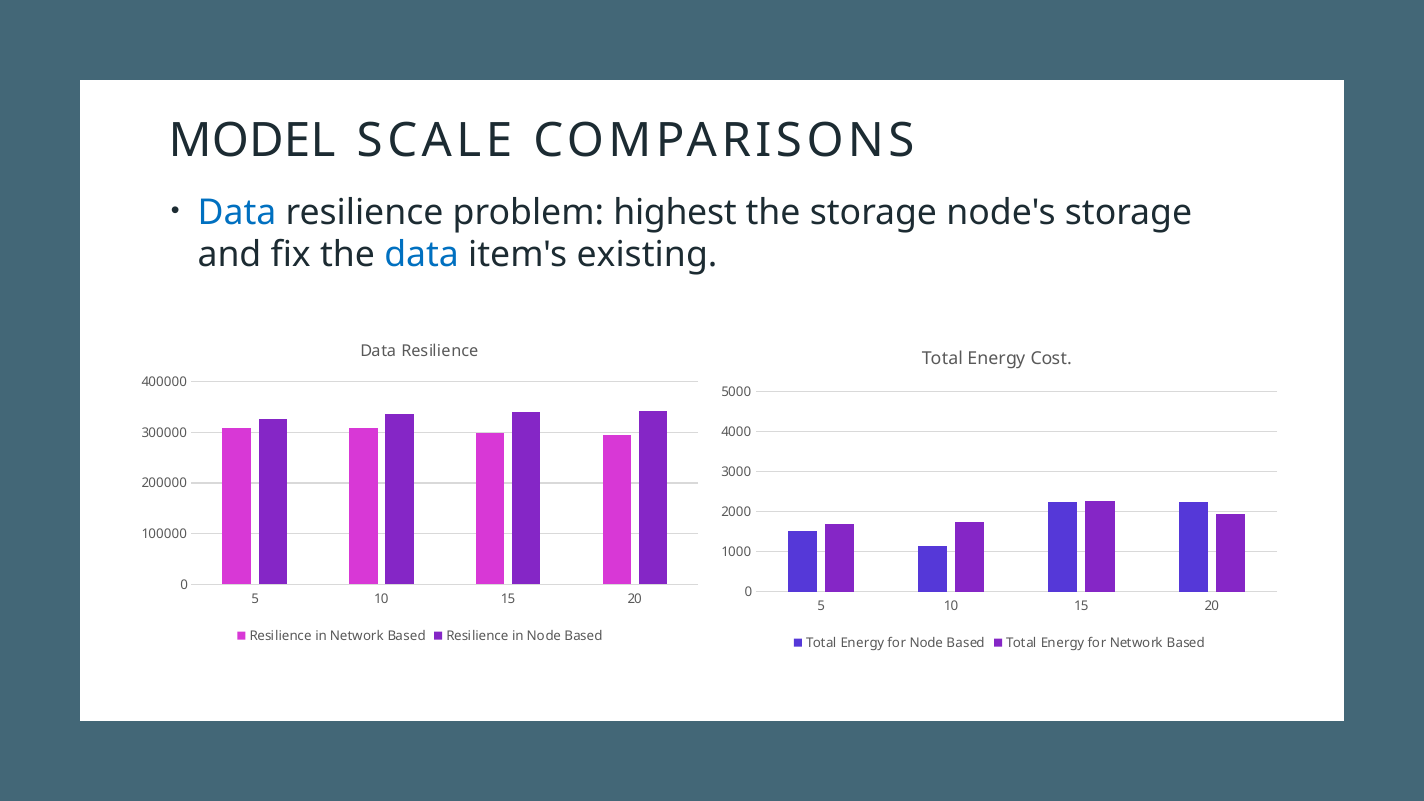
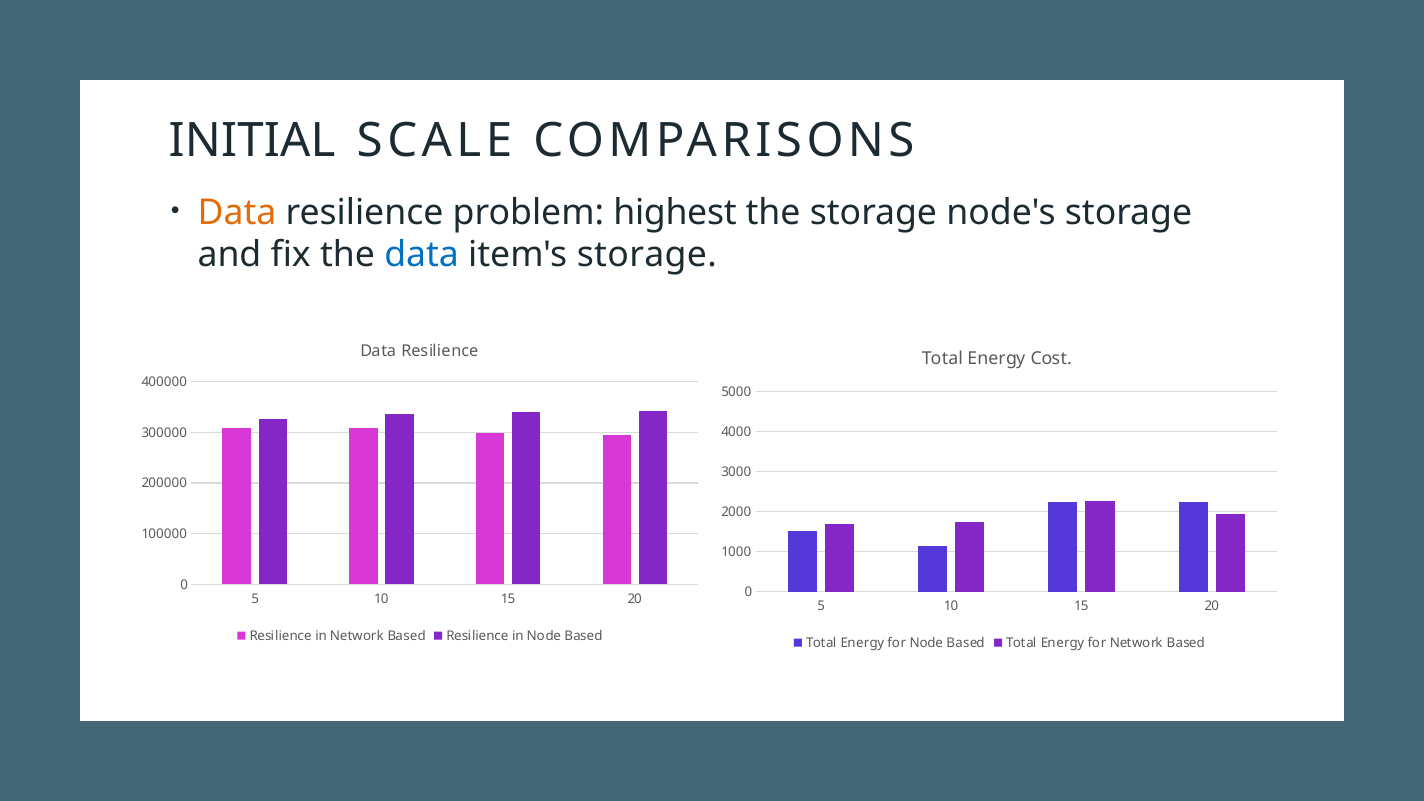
MODEL: MODEL -> INITIAL
Data at (237, 212) colour: blue -> orange
item's existing: existing -> storage
